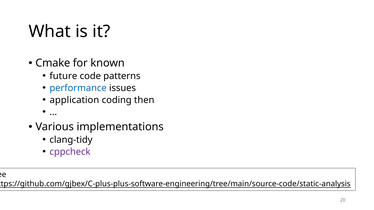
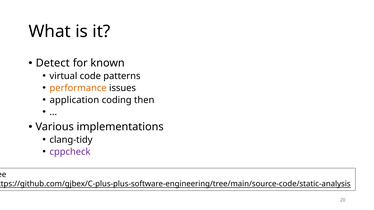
Cmake: Cmake -> Detect
future: future -> virtual
performance colour: blue -> orange
